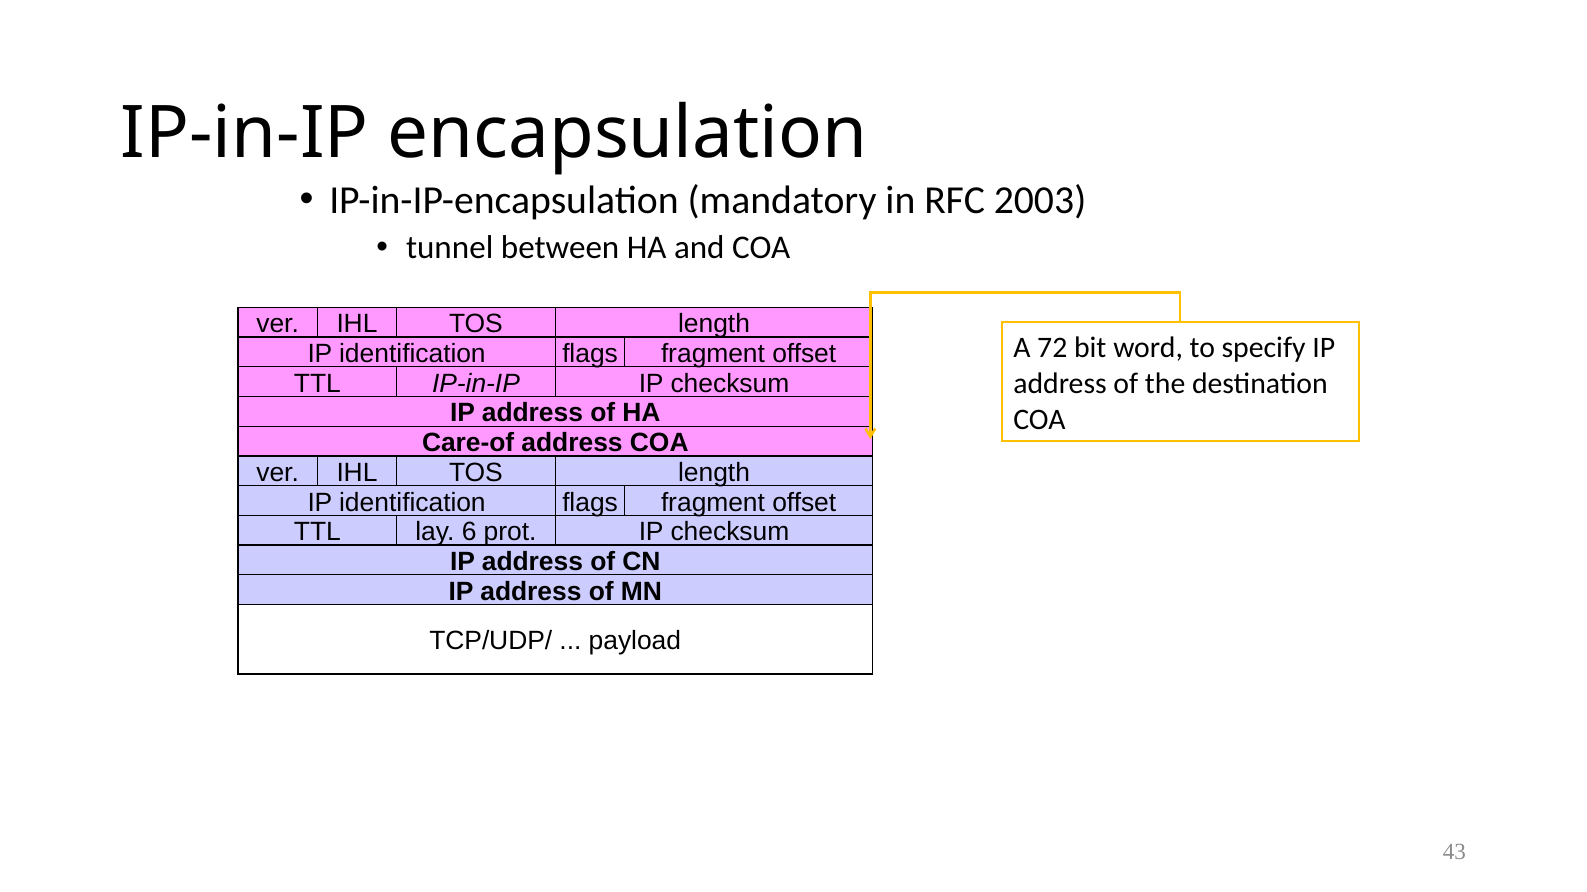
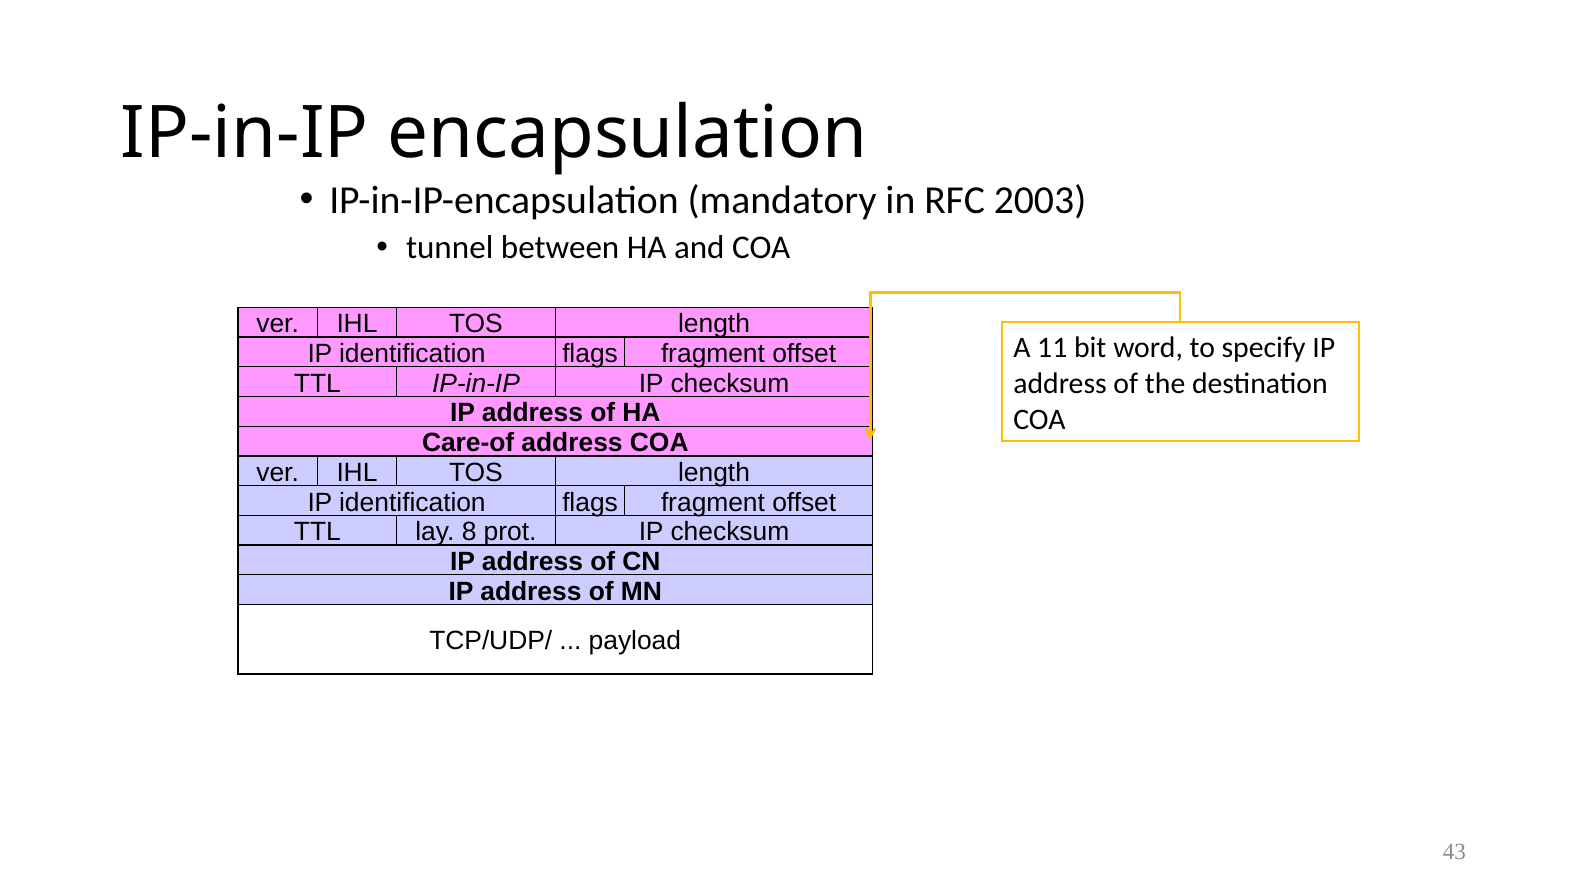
72: 72 -> 11
6: 6 -> 8
